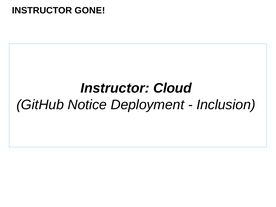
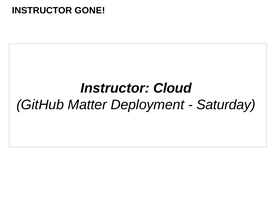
Notice: Notice -> Matter
Inclusion: Inclusion -> Saturday
